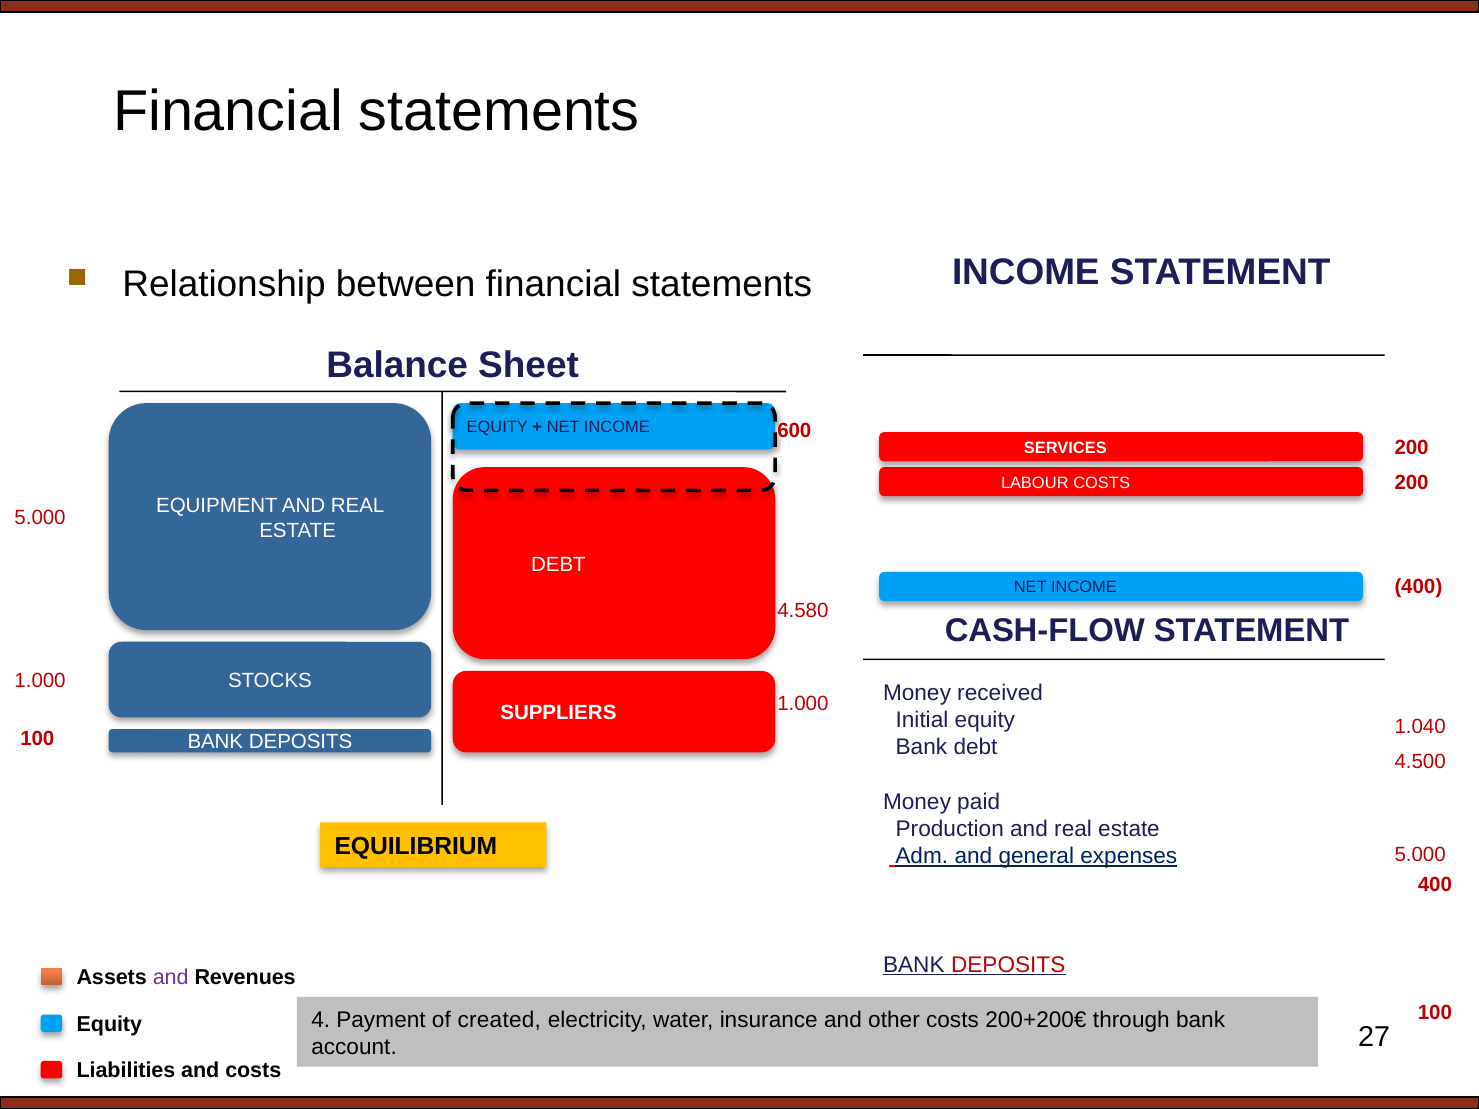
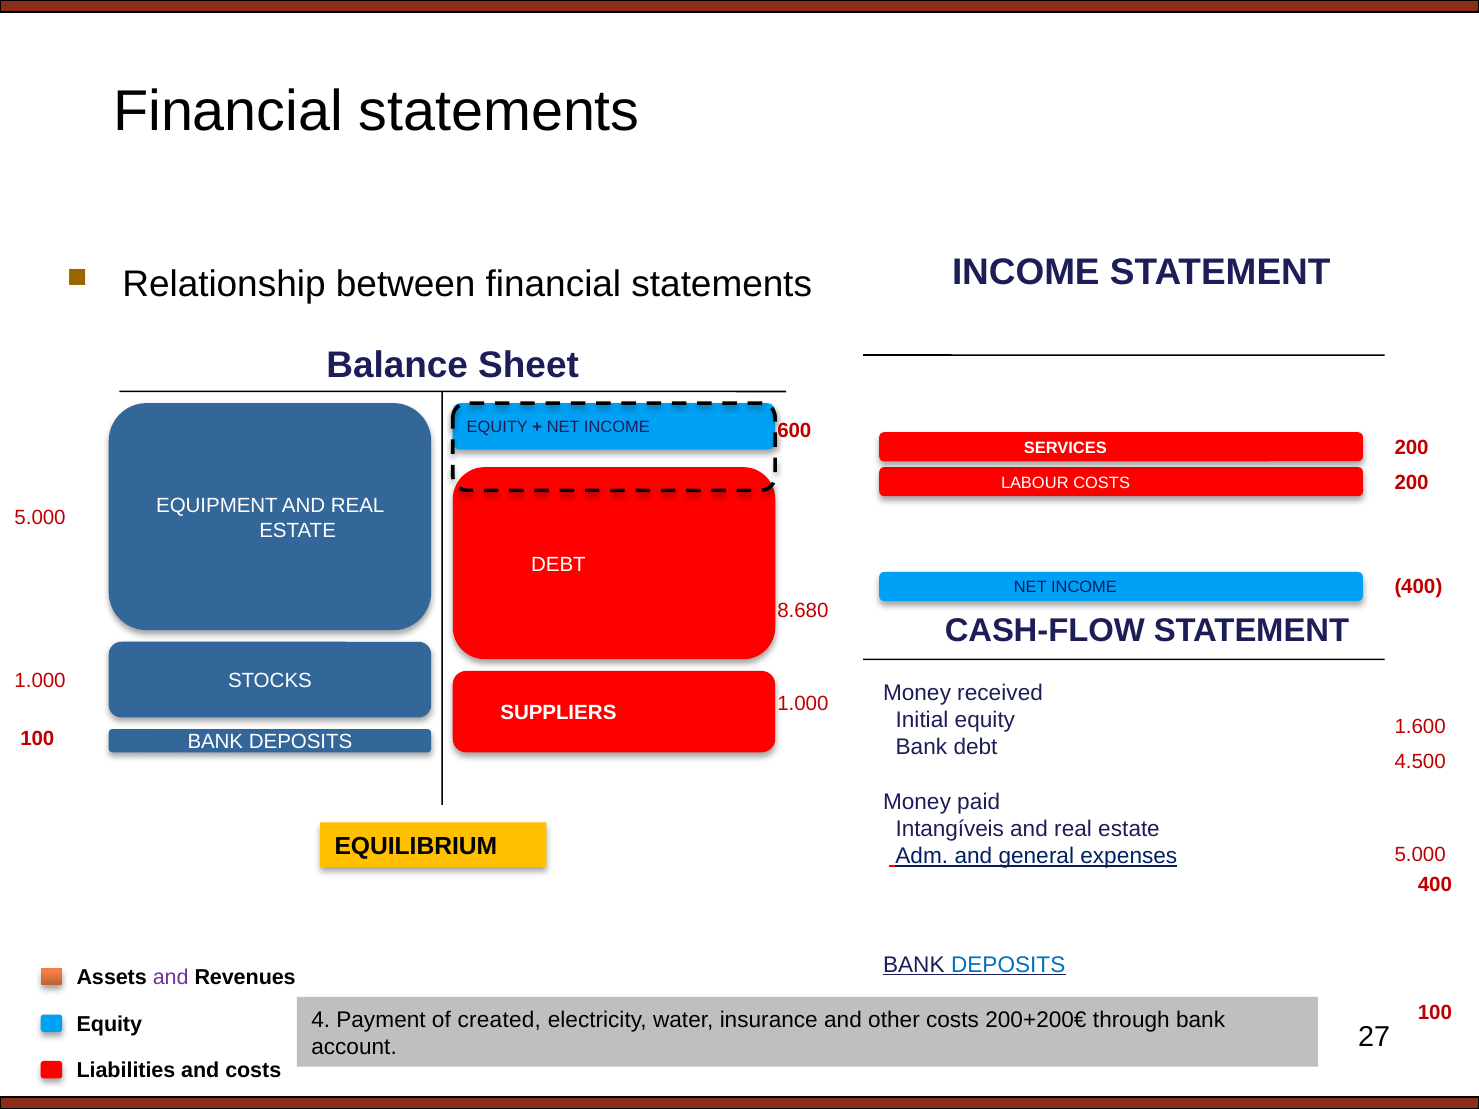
4.580: 4.580 -> 8.680
1.040: 1.040 -> 1.600
Production: Production -> Intangíveis
DEPOSITS at (1008, 965) colour: red -> blue
